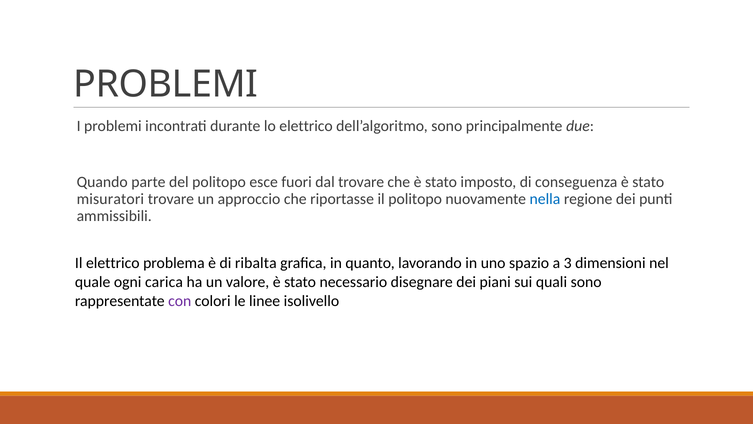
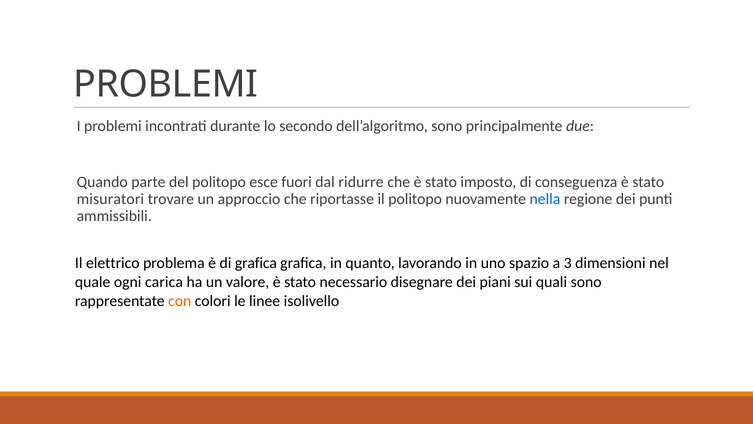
lo elettrico: elettrico -> secondo
dal trovare: trovare -> ridurre
di ribalta: ribalta -> grafica
con colour: purple -> orange
